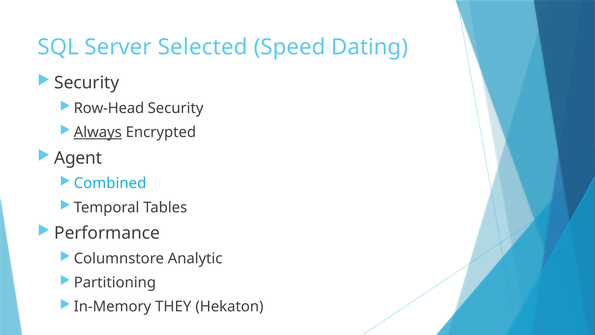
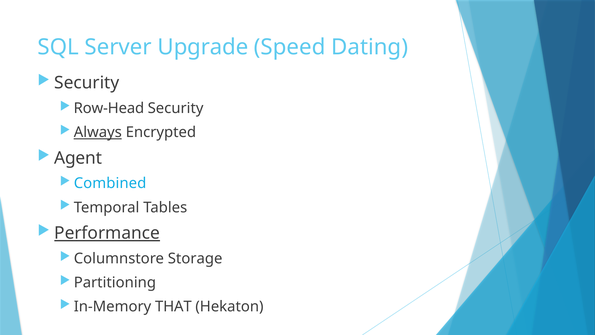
Selected: Selected -> Upgrade
Performance underline: none -> present
Analytic: Analytic -> Storage
THEY: THEY -> THAT
